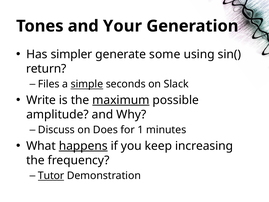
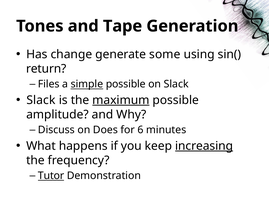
Your: Your -> Tape
simpler: simpler -> change
simple seconds: seconds -> possible
Write at (41, 100): Write -> Slack
1: 1 -> 6
happens underline: present -> none
increasing underline: none -> present
